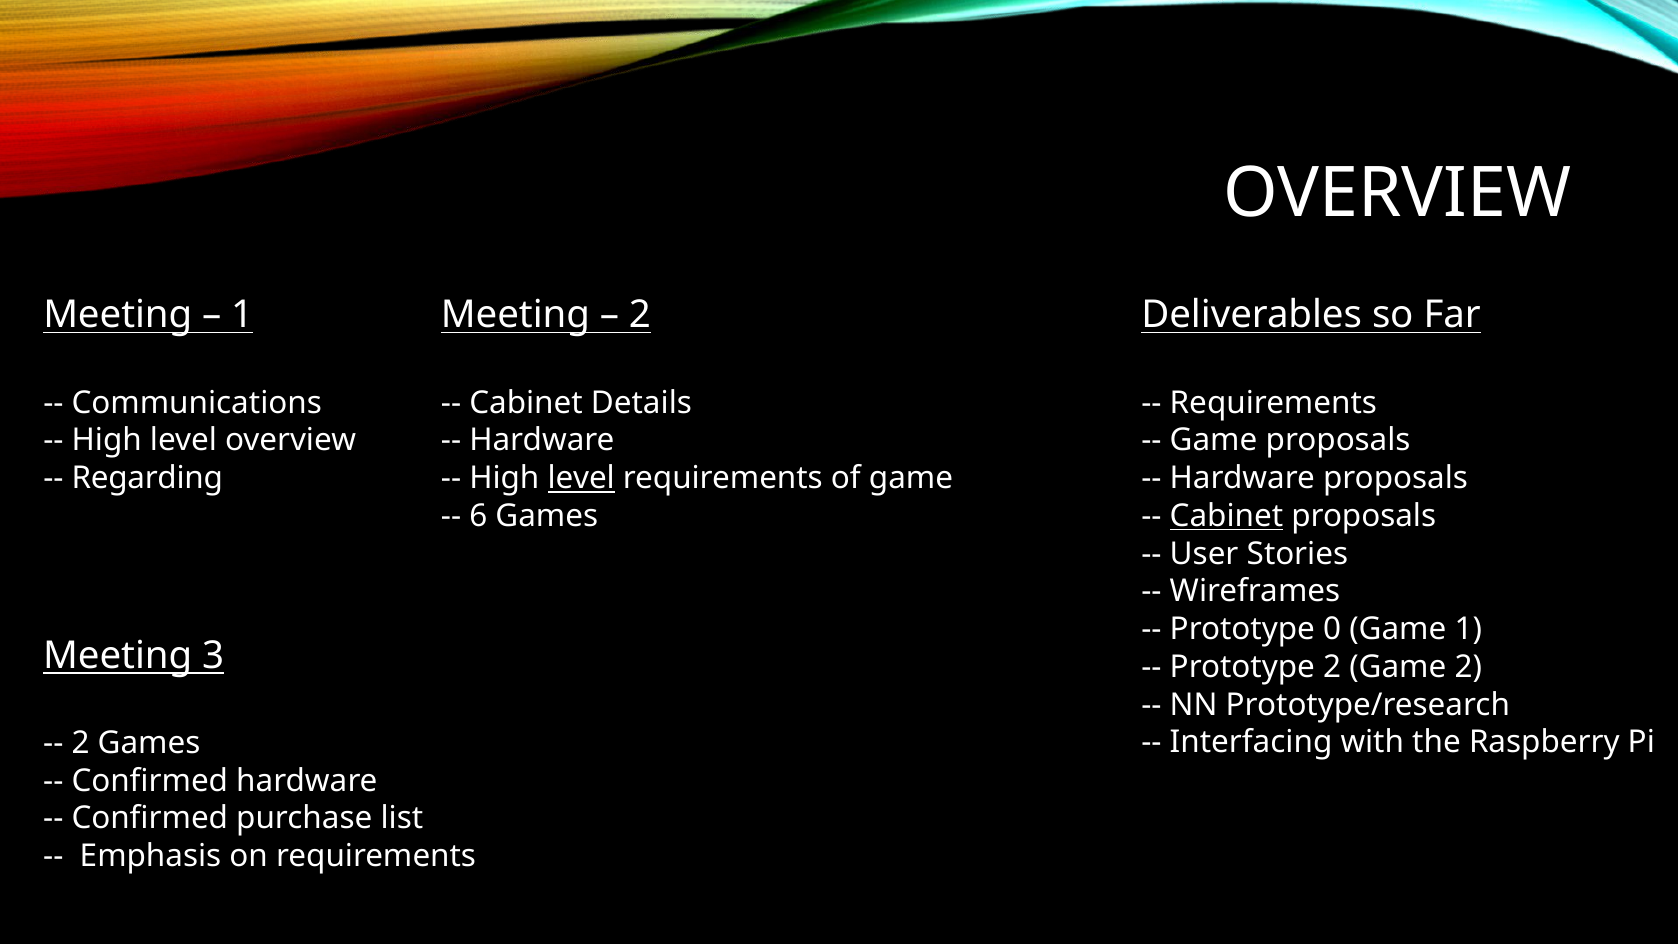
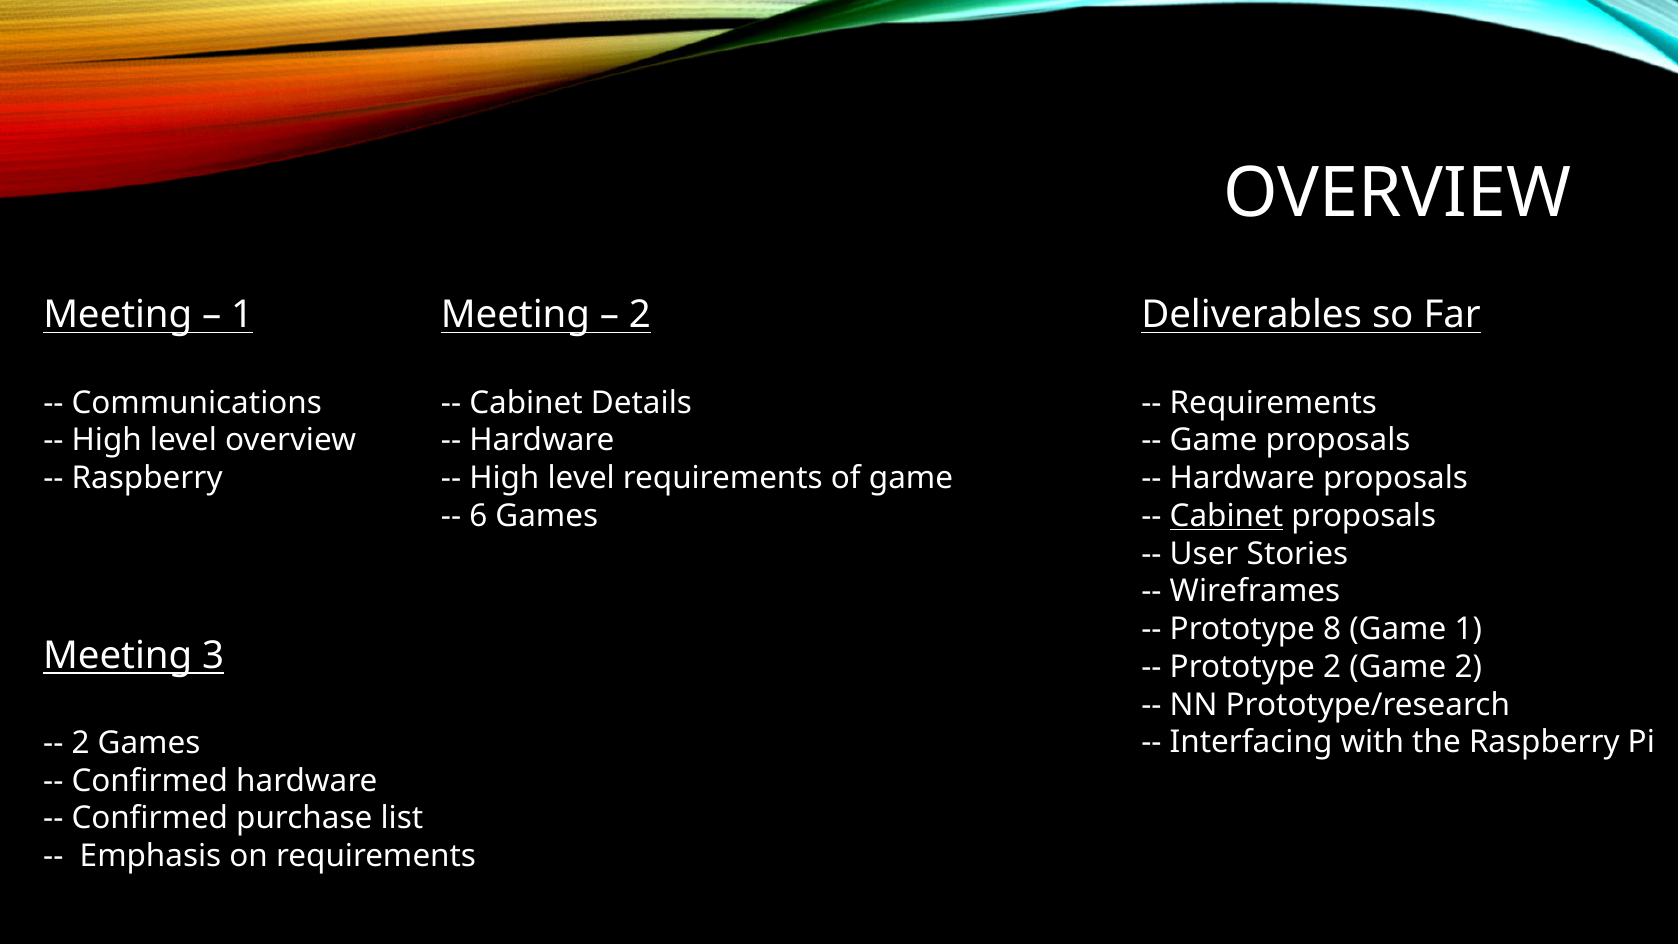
Regarding at (147, 478): Regarding -> Raspberry
level at (581, 478) underline: present -> none
0: 0 -> 8
